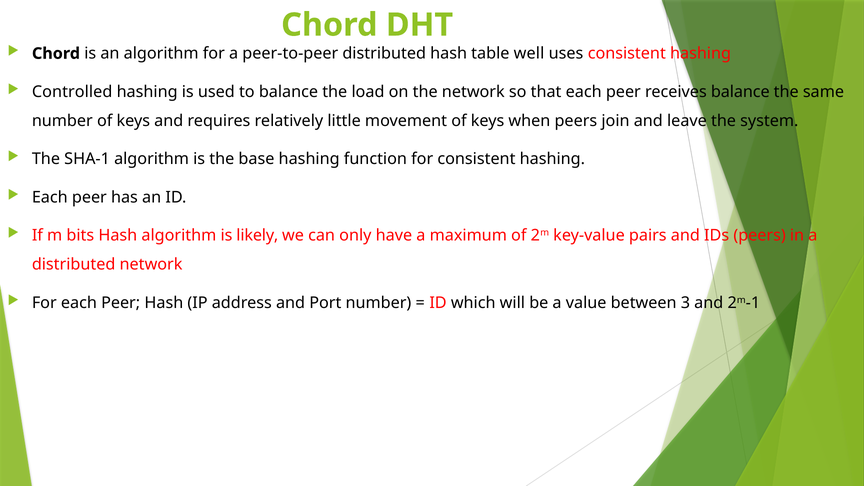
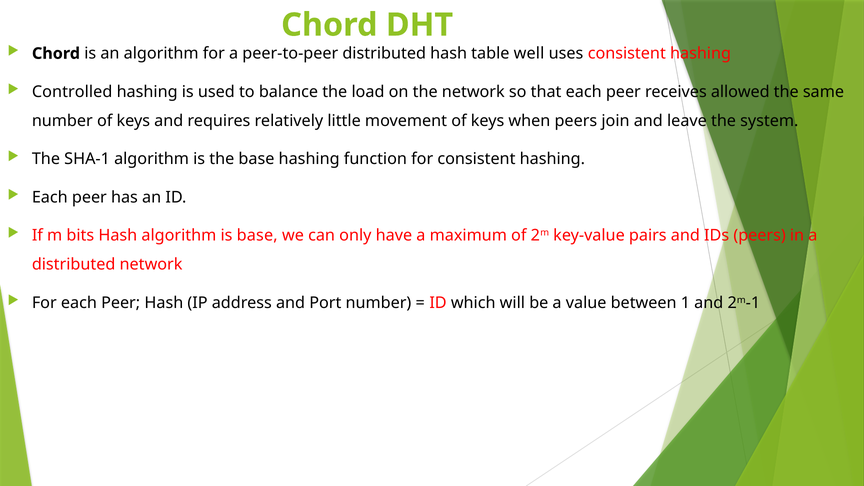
receives balance: balance -> allowed
is likely: likely -> base
3: 3 -> 1
